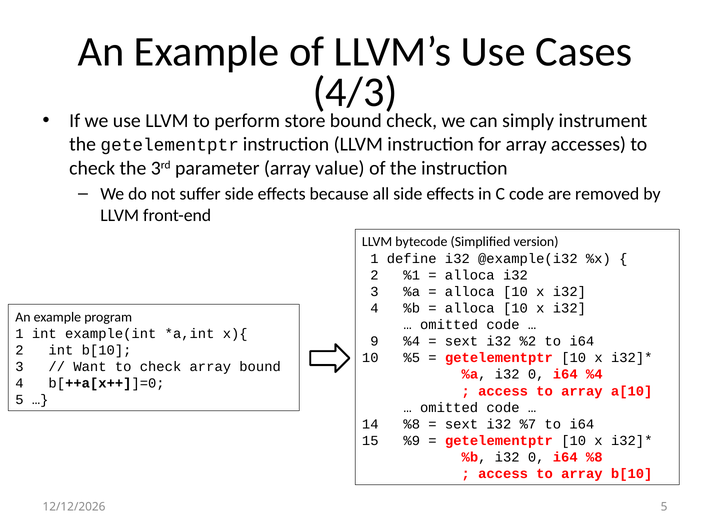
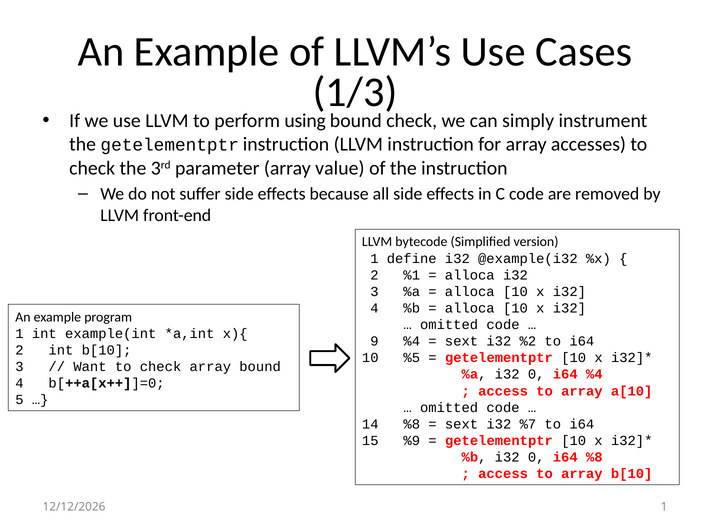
4/3: 4/3 -> 1/3
store: store -> using
5 at (664, 508): 5 -> 1
